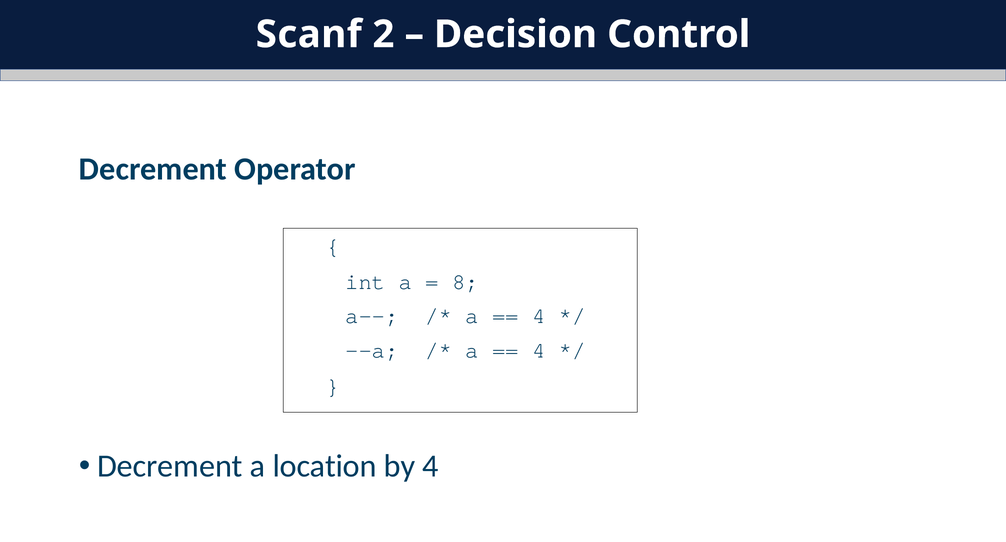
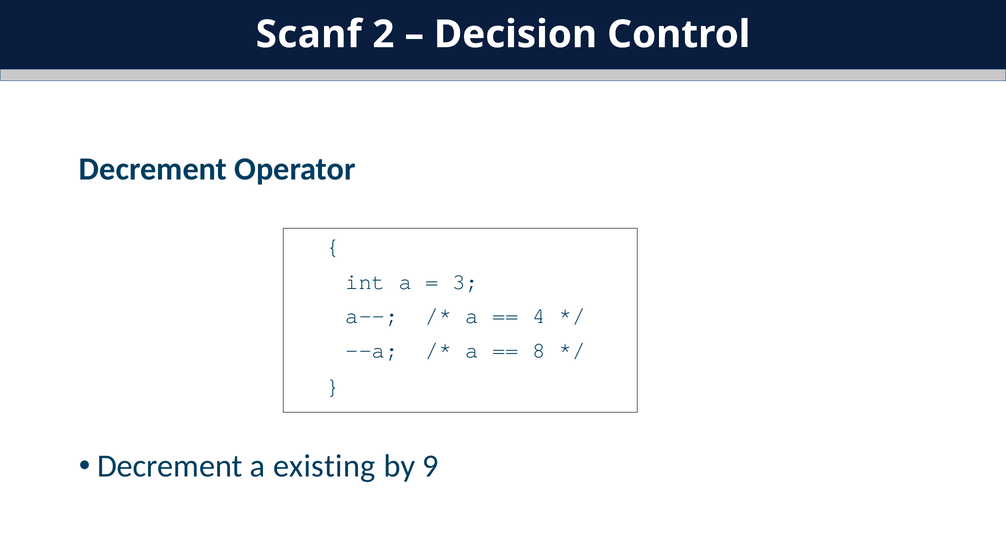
8: 8 -> 3
4 at (539, 350): 4 -> 8
location: location -> existing
by 4: 4 -> 9
